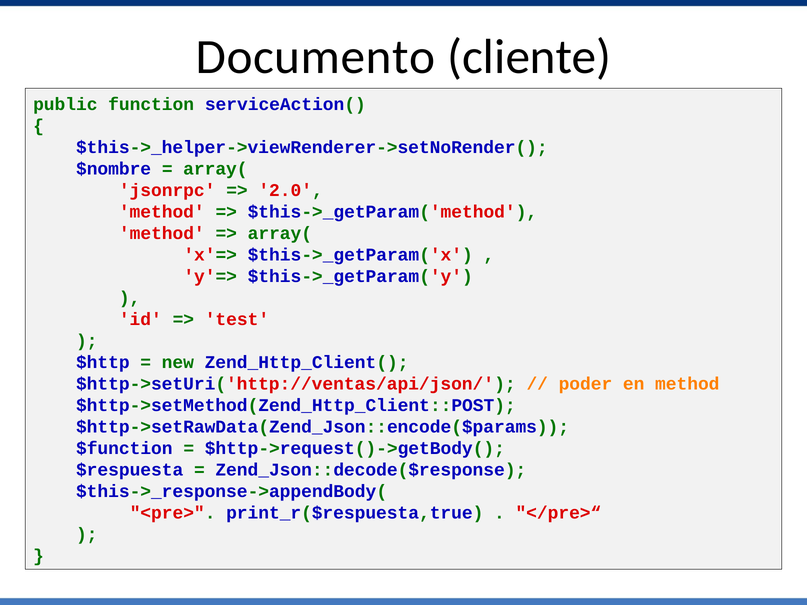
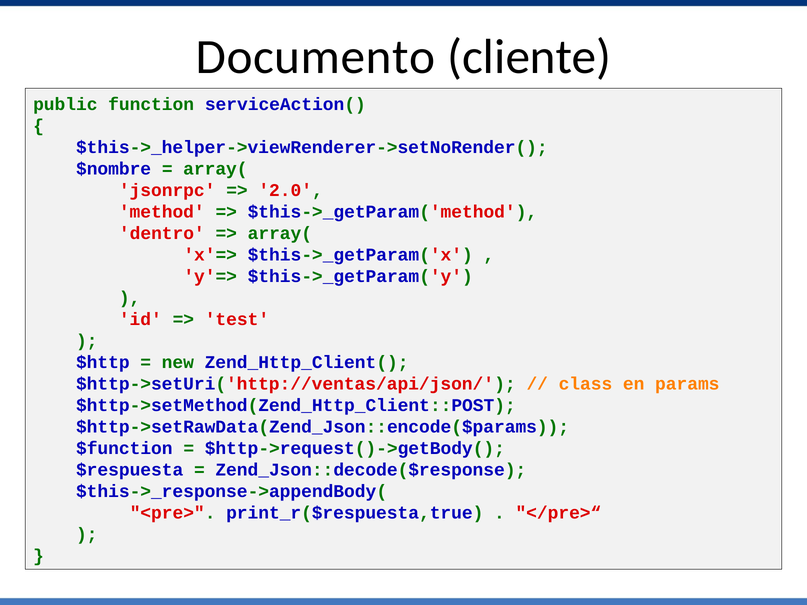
method at (162, 233): method -> dentro
poder: poder -> class
en method: method -> params
